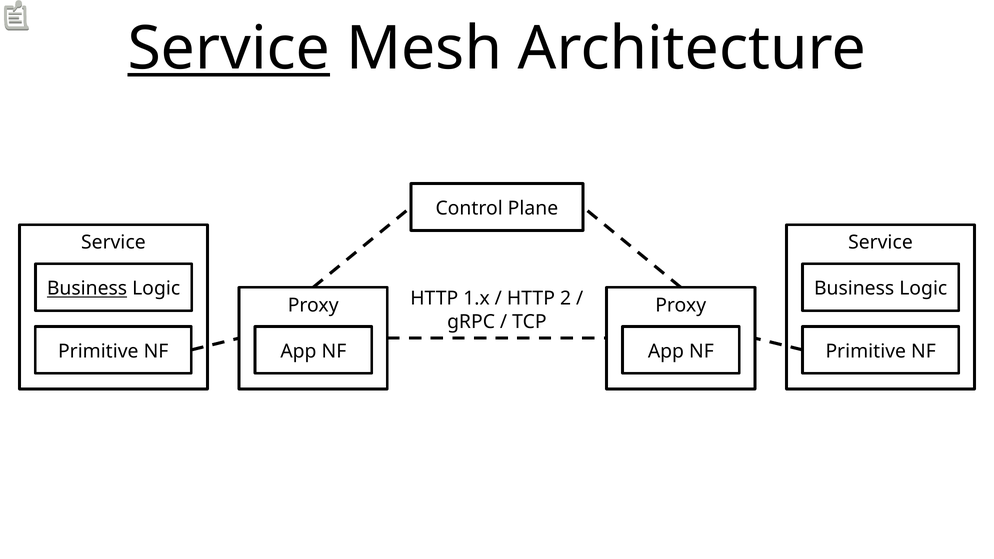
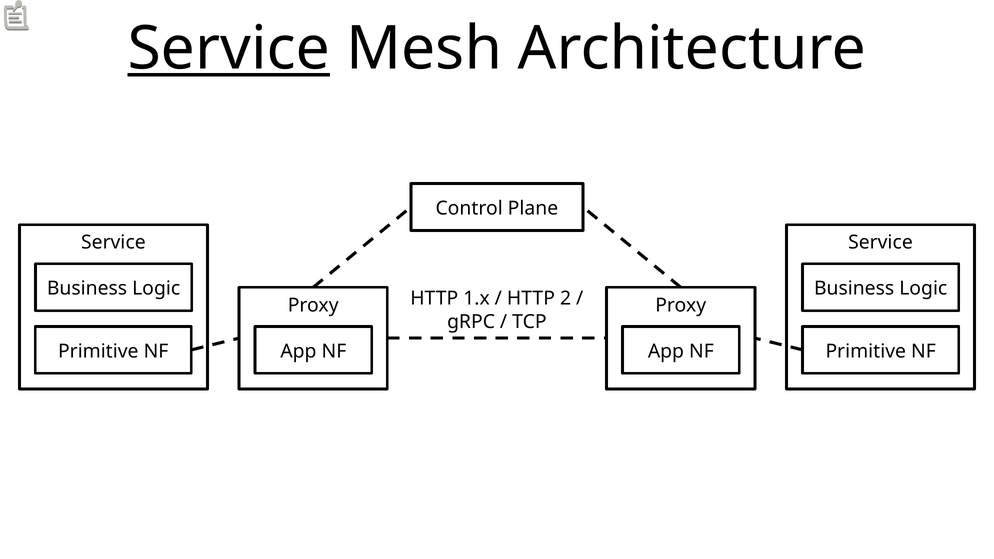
Business at (87, 289) underline: present -> none
